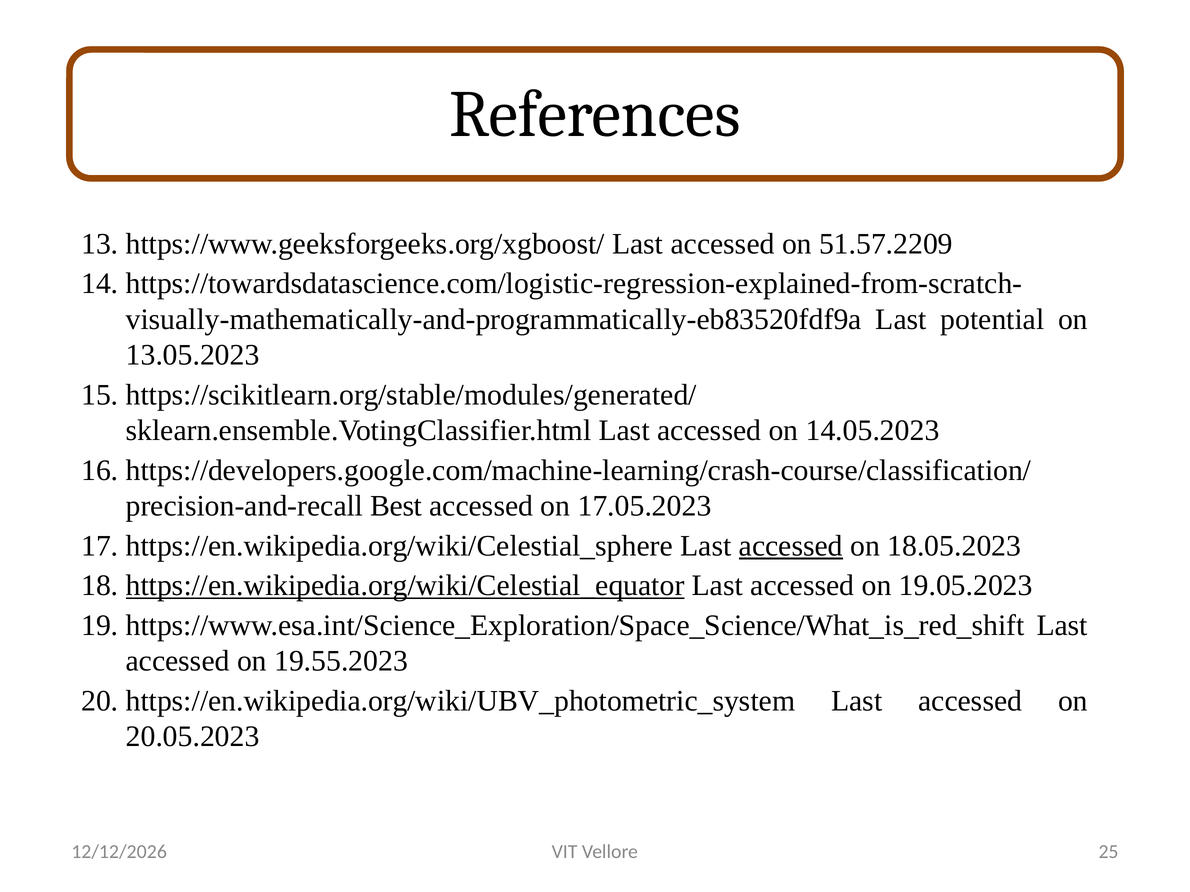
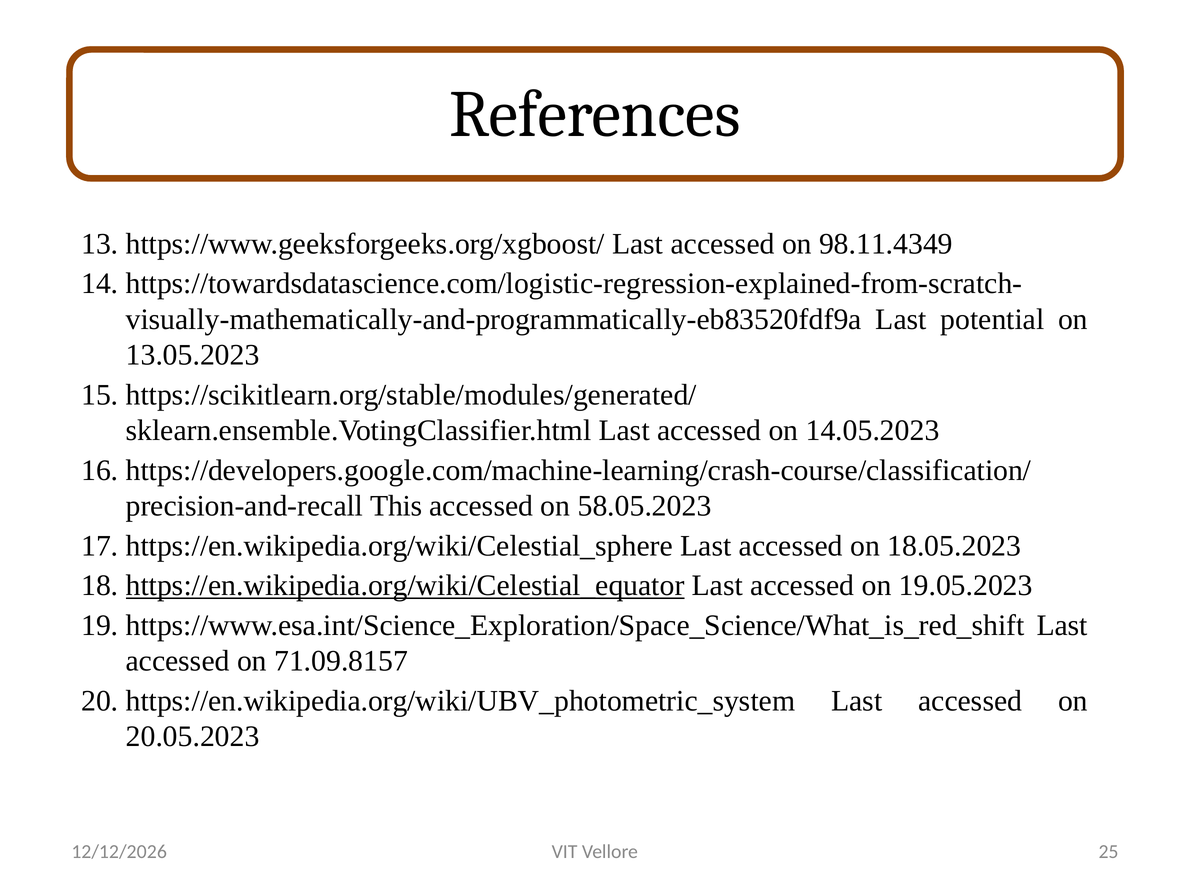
51.57.2209: 51.57.2209 -> 98.11.4349
Best: Best -> This
17.05.2023: 17.05.2023 -> 58.05.2023
accessed at (791, 546) underline: present -> none
19.55.2023: 19.55.2023 -> 71.09.8157
